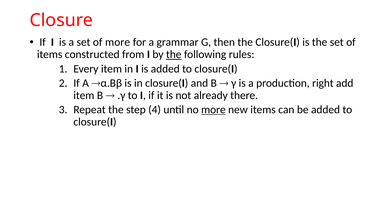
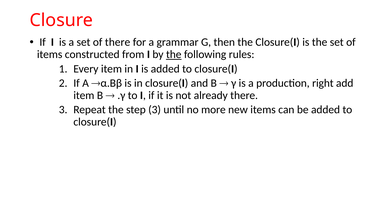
of more: more -> there
step 4: 4 -> 3
more at (213, 110) underline: present -> none
